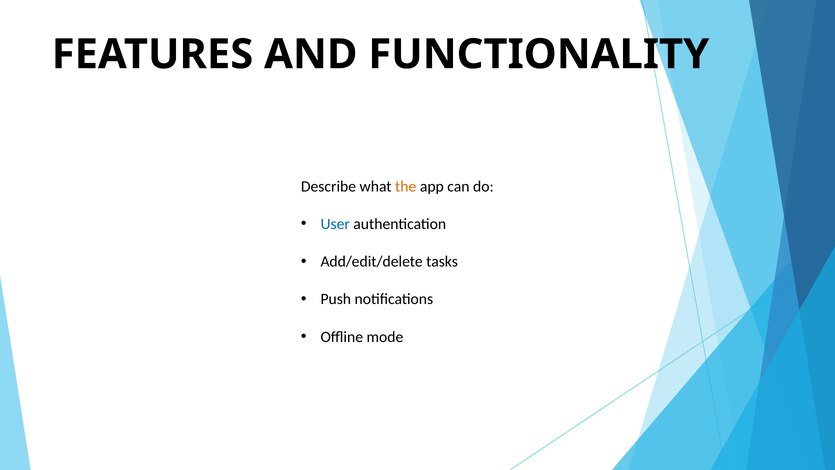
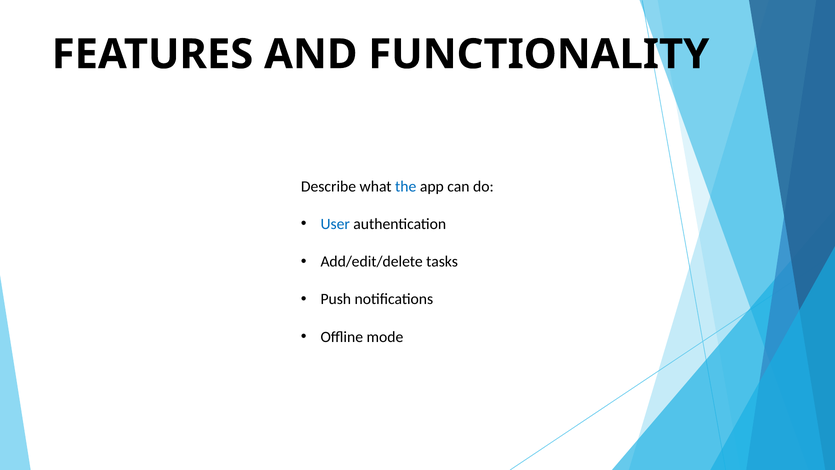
the colour: orange -> blue
